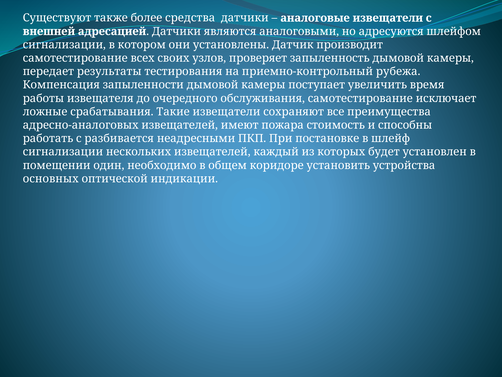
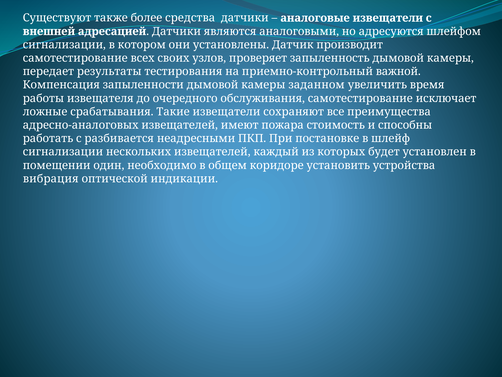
рубежа: рубежа -> важной
поступает: поступает -> заданном
основных: основных -> вибрация
